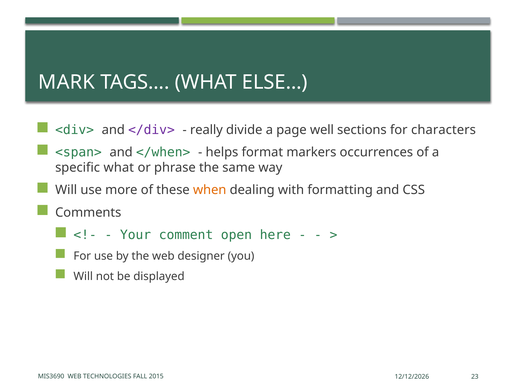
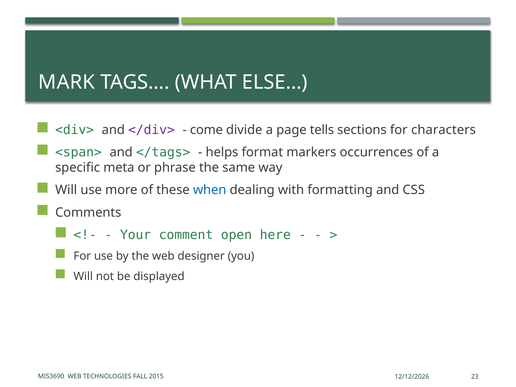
really: really -> come
well: well -> tells
</when>: </when> -> </tags>
specific what: what -> meta
when colour: orange -> blue
